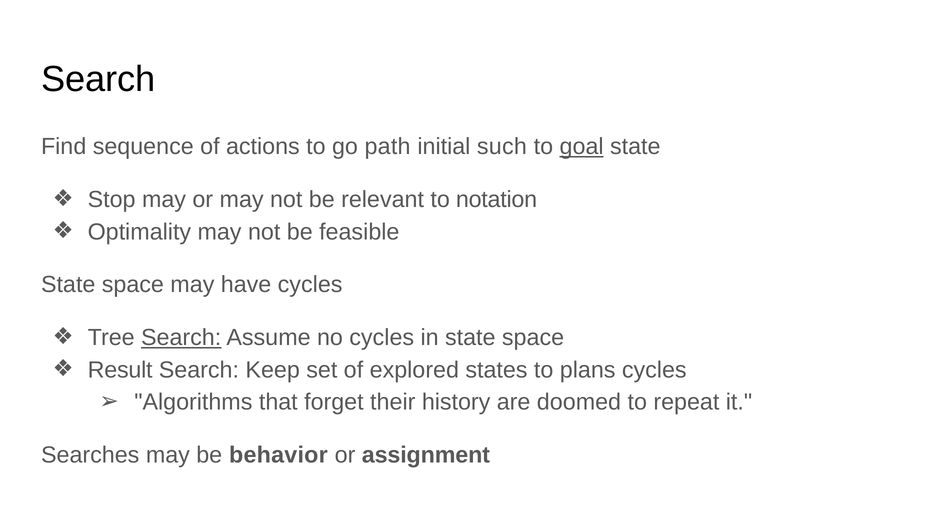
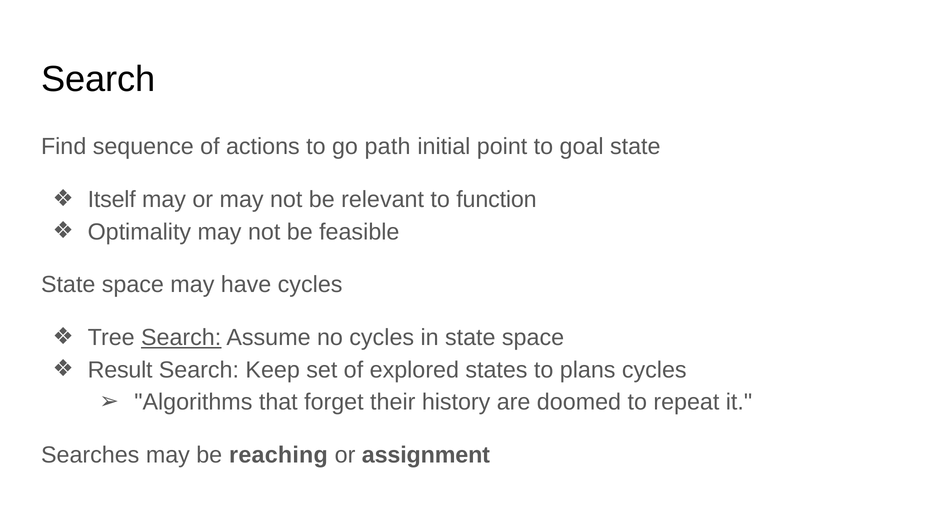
such: such -> point
goal underline: present -> none
Stop: Stop -> Itself
notation: notation -> function
behavior: behavior -> reaching
